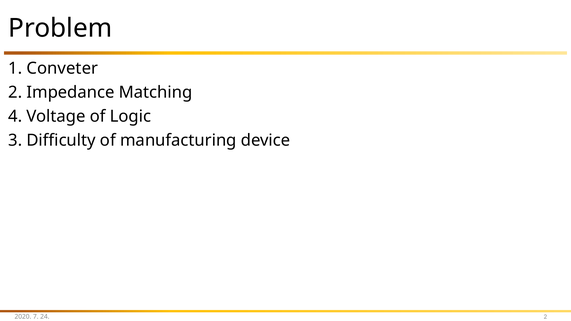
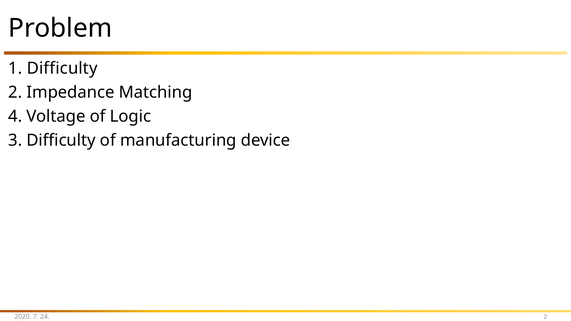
1 Conveter: Conveter -> Difficulty
